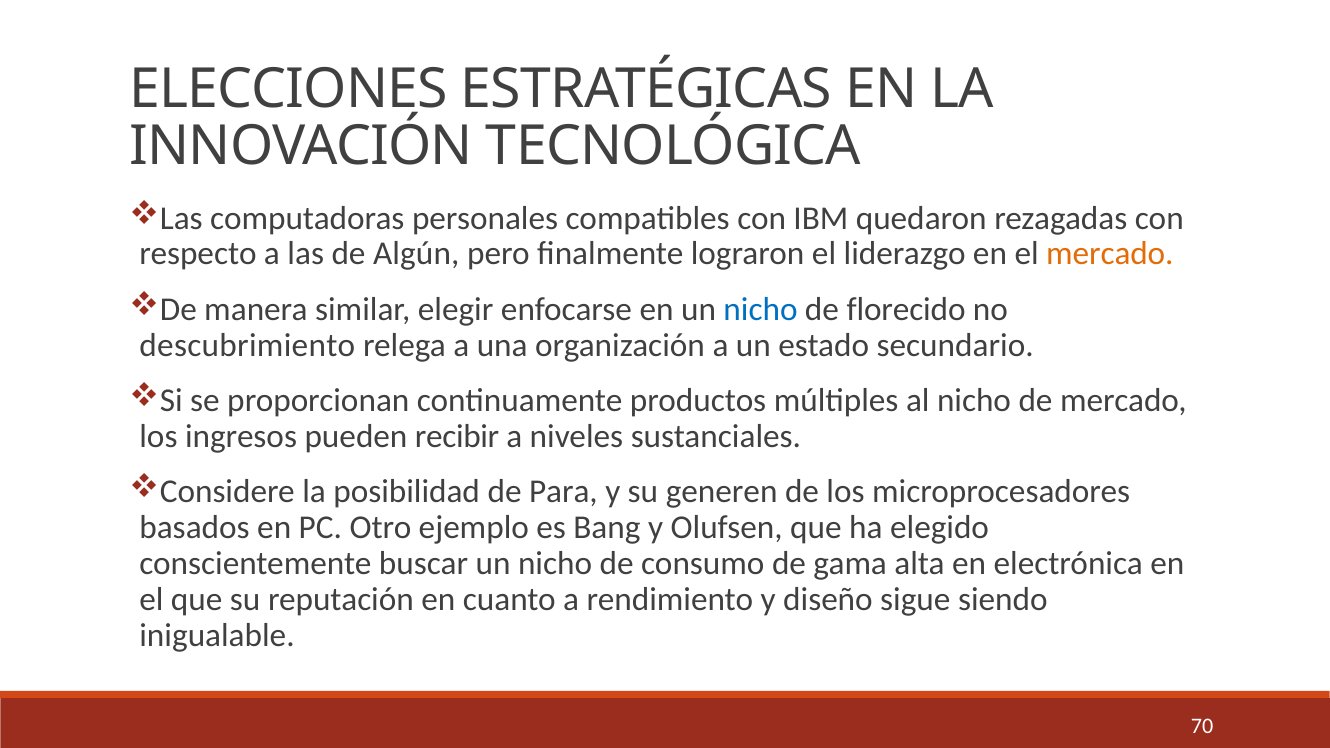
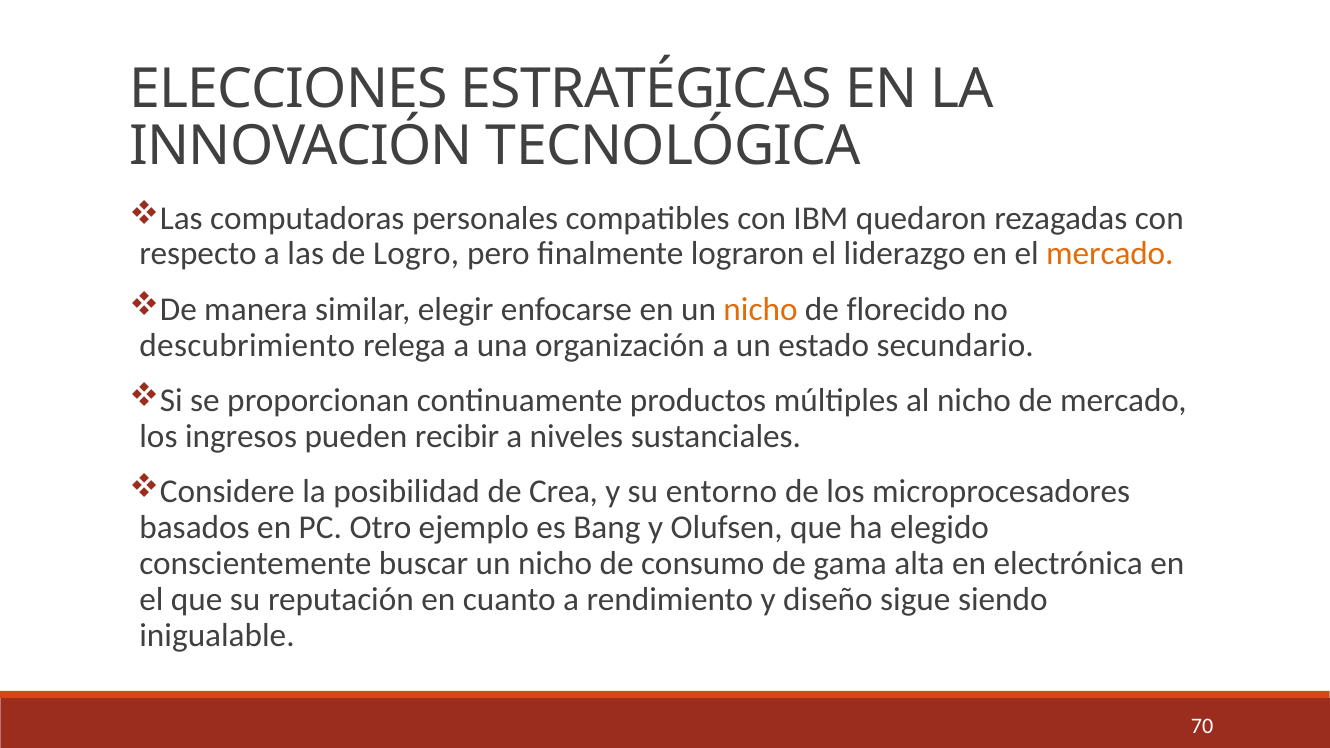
Algún: Algún -> Logro
nicho at (761, 309) colour: blue -> orange
Para: Para -> Crea
generen: generen -> entorno
